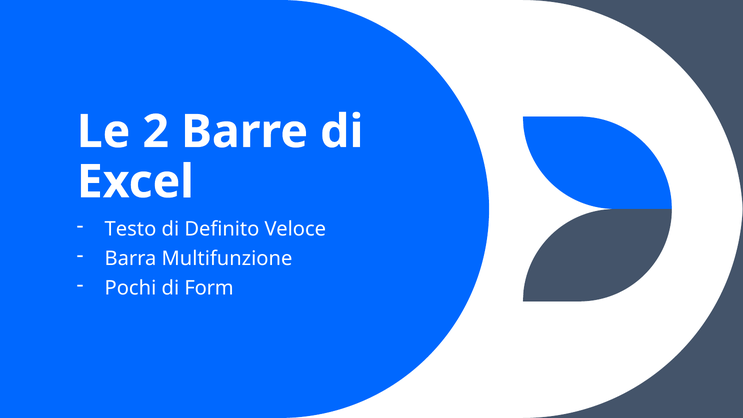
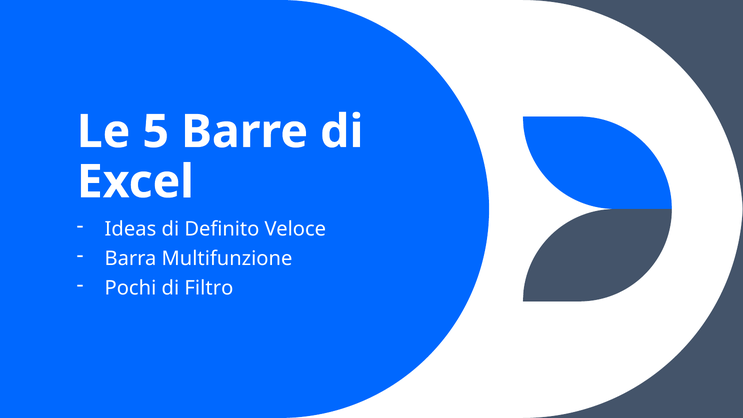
2: 2 -> 5
Testo: Testo -> Ideas
Form: Form -> Filtro
